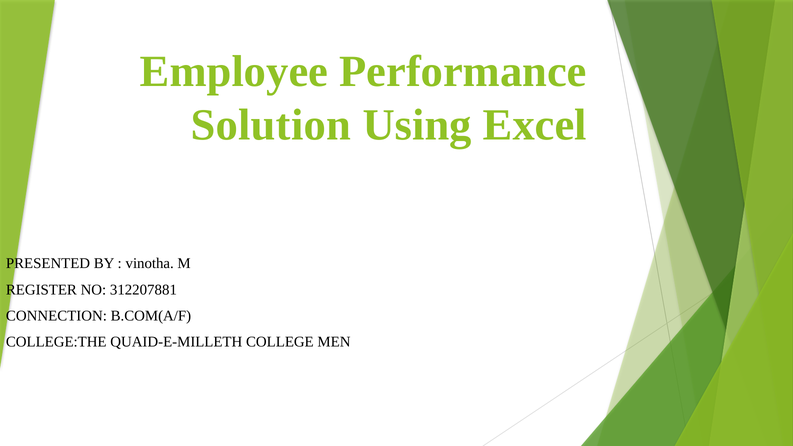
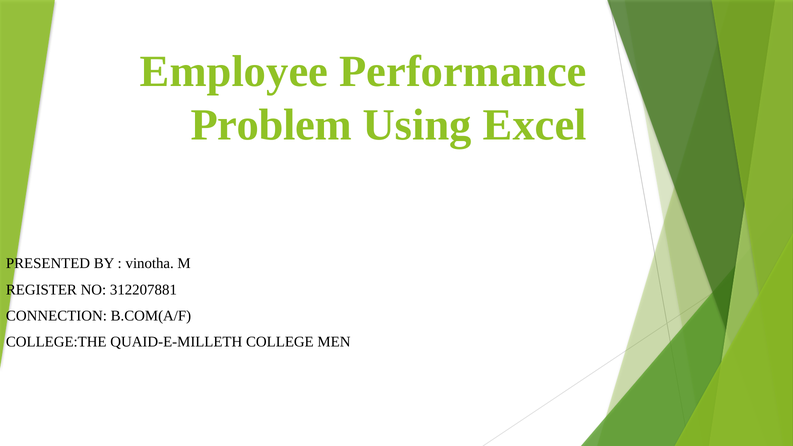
Solution: Solution -> Problem
